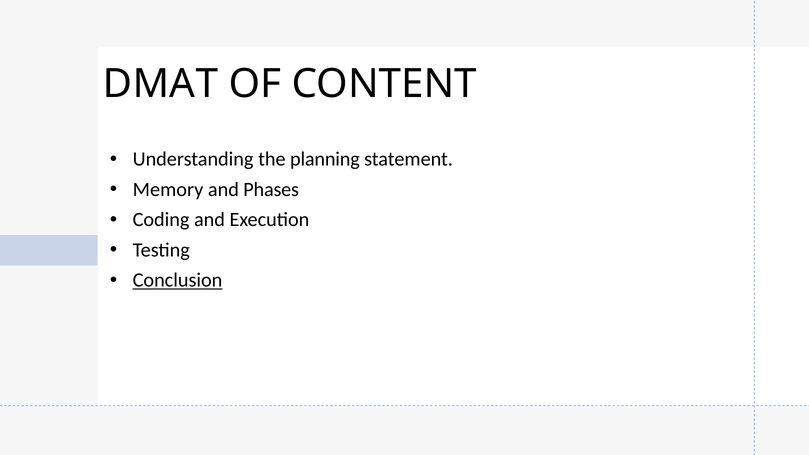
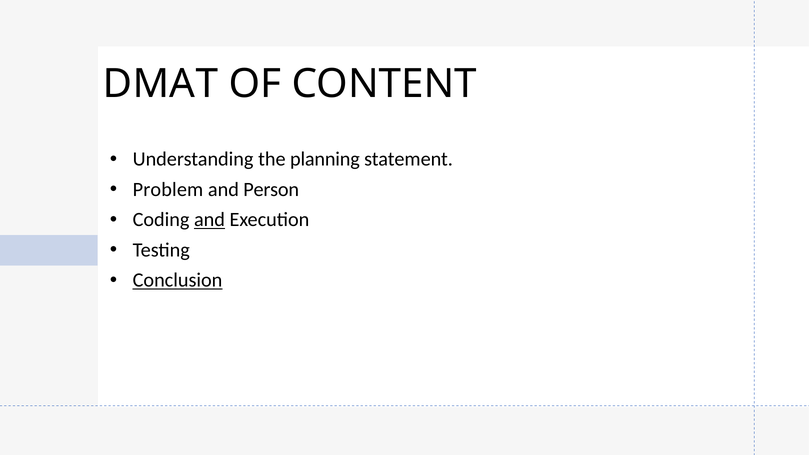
Memory: Memory -> Problem
Phases: Phases -> Person
and at (210, 220) underline: none -> present
